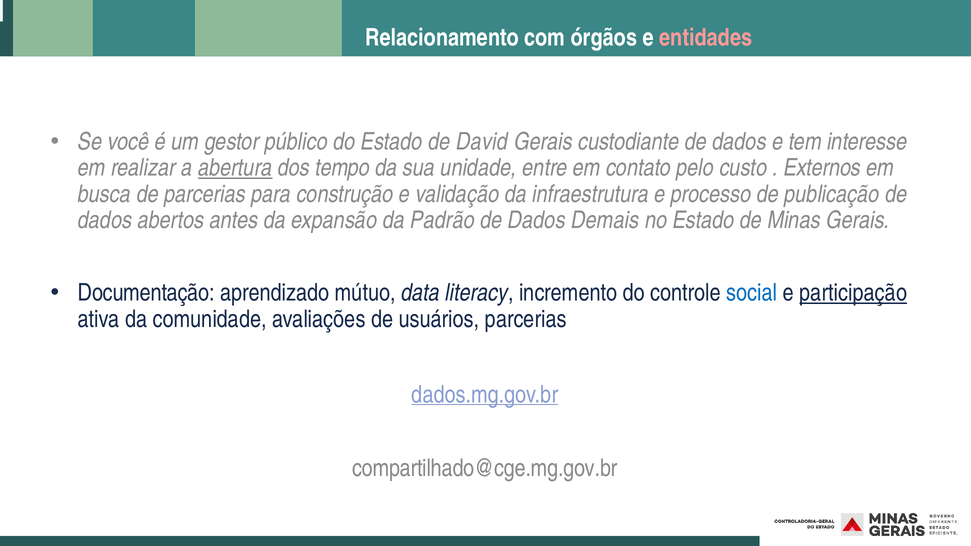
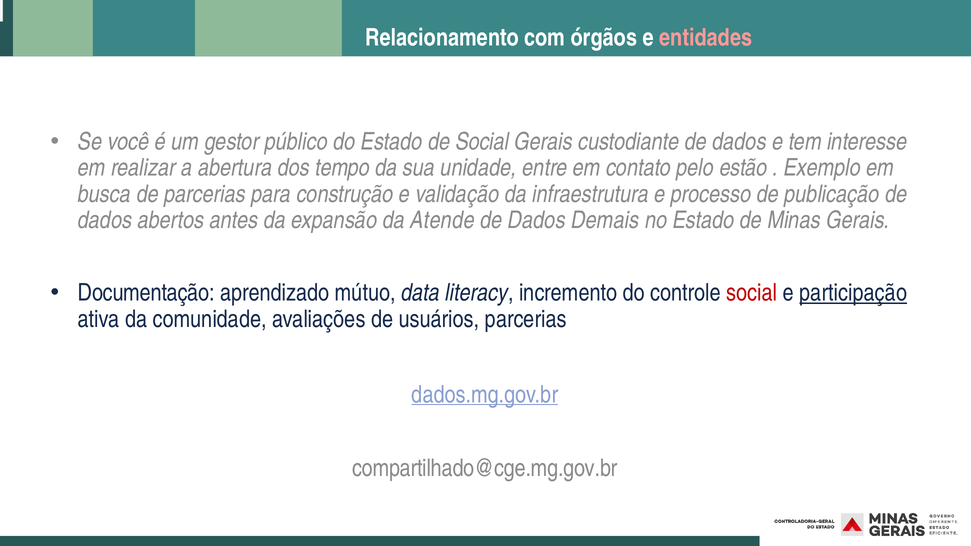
de David: David -> Social
abertura underline: present -> none
custo: custo -> estão
Externos: Externos -> Exemplo
Padrão: Padrão -> Atende
social at (752, 293) colour: blue -> red
